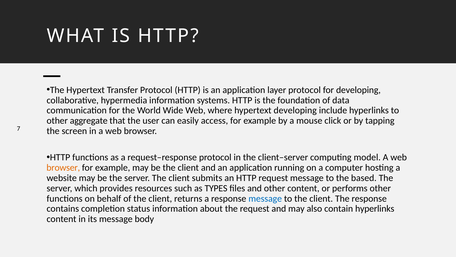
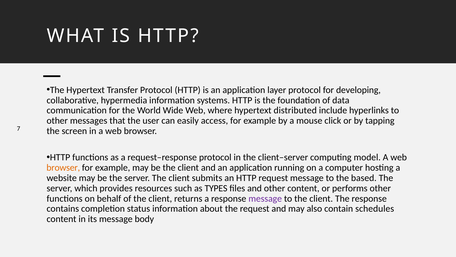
hypertext developing: developing -> distributed
aggregate: aggregate -> messages
message at (265, 198) colour: blue -> purple
contain hyperlinks: hyperlinks -> schedules
